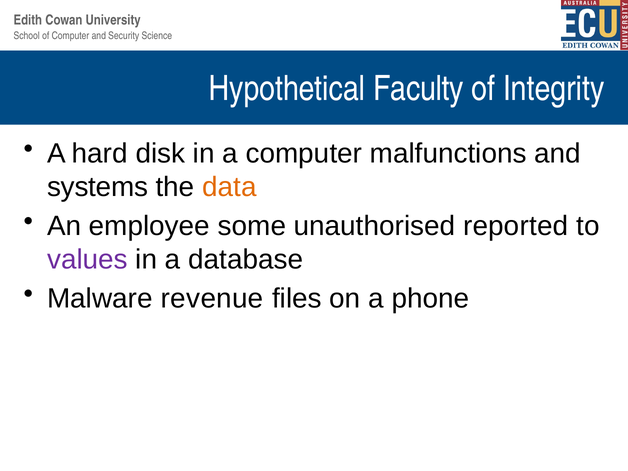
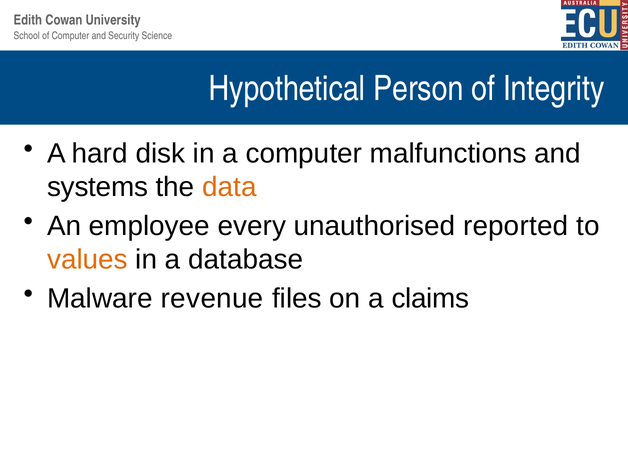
Faculty: Faculty -> Person
some: some -> every
values colour: purple -> orange
phone: phone -> claims
